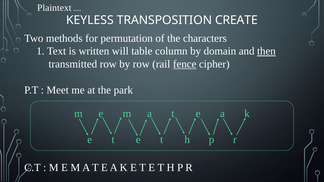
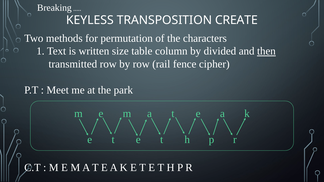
Plaintext: Plaintext -> Breaking
will: will -> size
domain: domain -> divided
fence underline: present -> none
